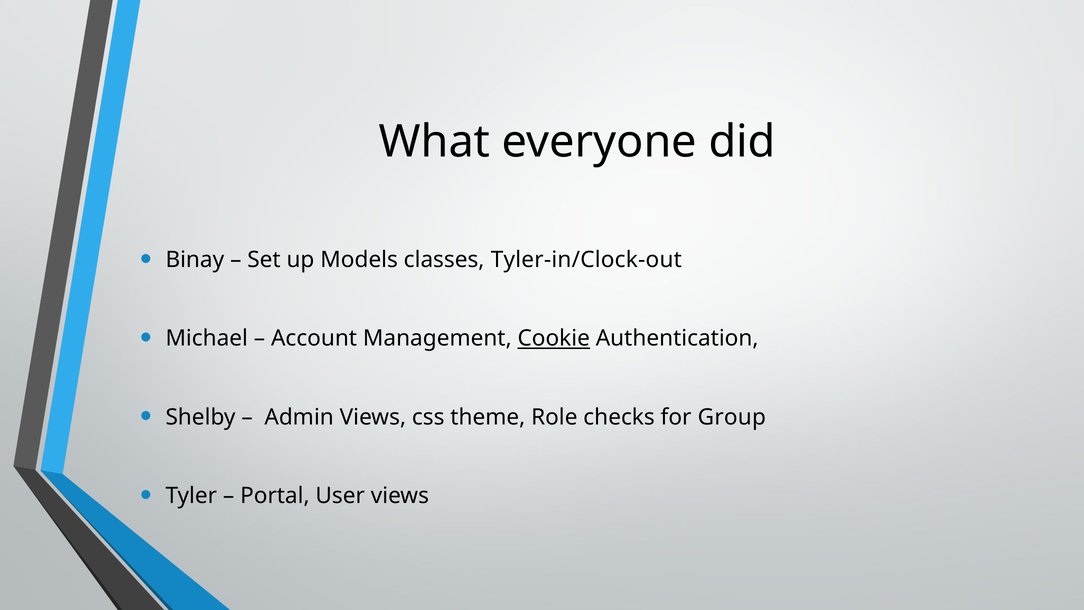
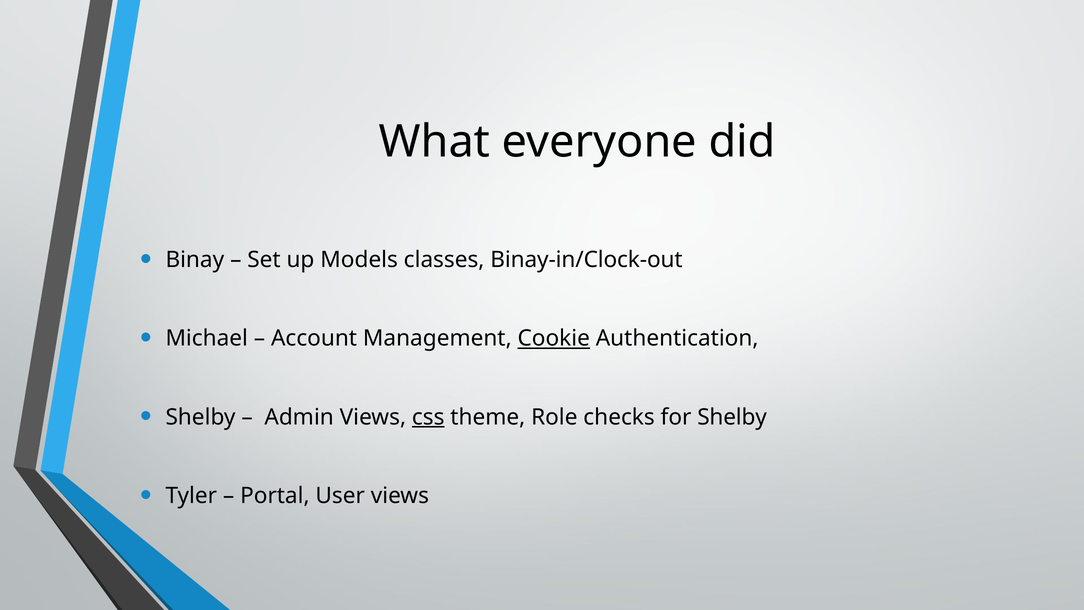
Tyler-in/Clock-out: Tyler-in/Clock-out -> Binay-in/Clock-out
css underline: none -> present
for Group: Group -> Shelby
